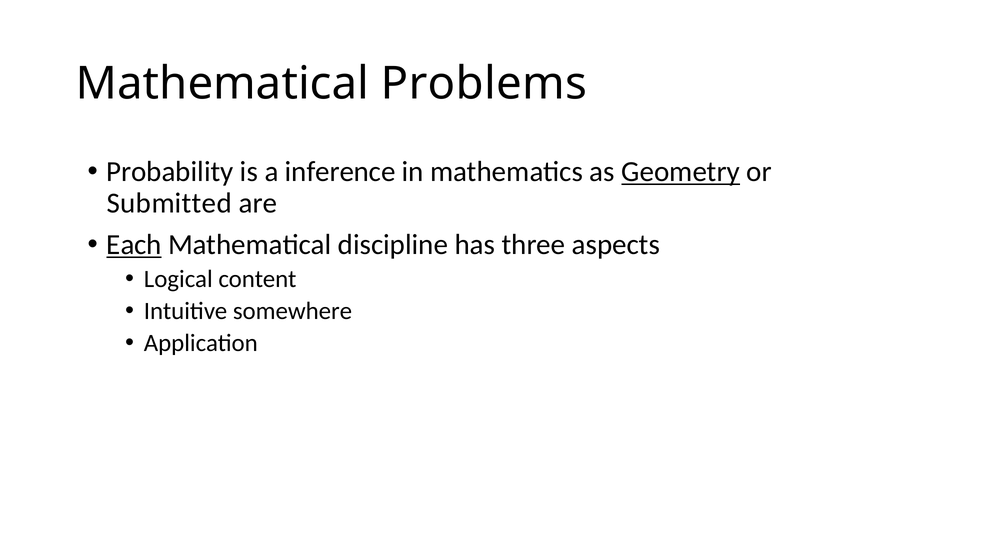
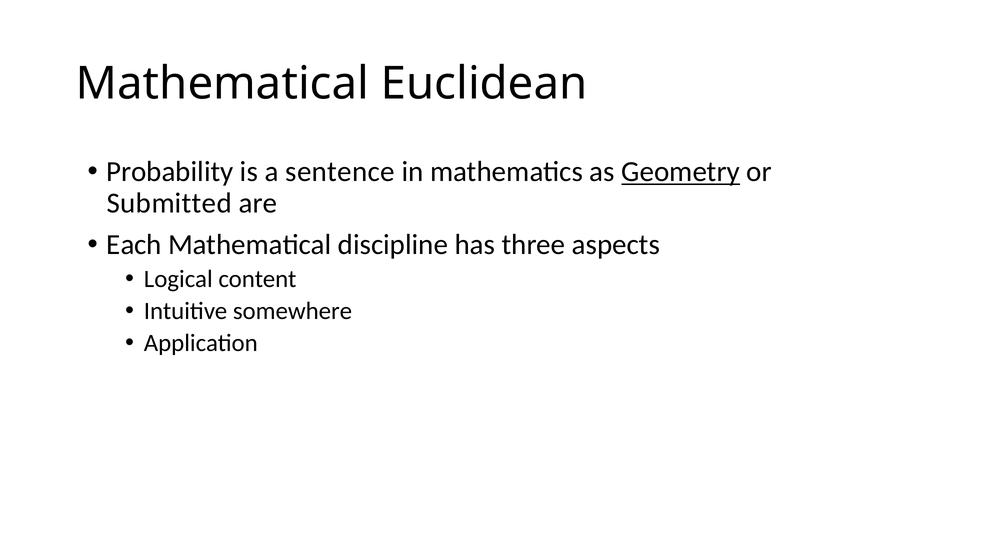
Problems: Problems -> Euclidean
inference: inference -> sentence
Each underline: present -> none
